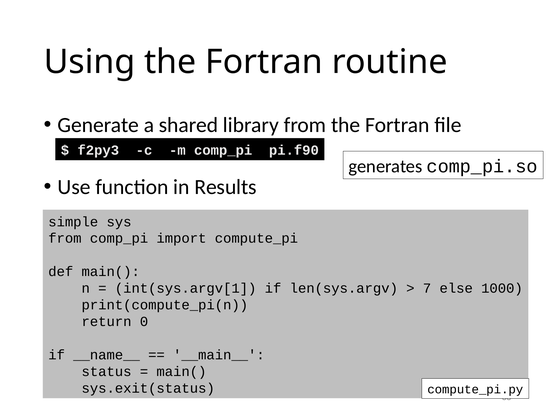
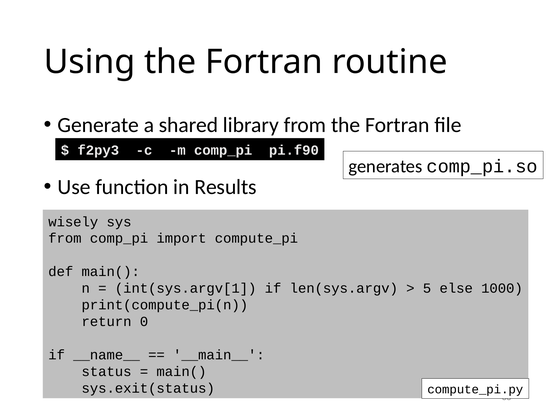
simple: simple -> wisely
7: 7 -> 5
